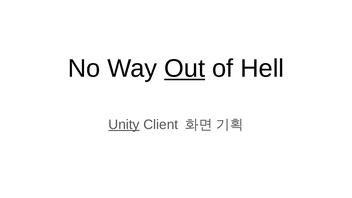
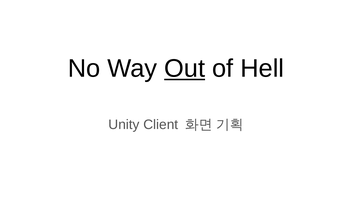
Unity underline: present -> none
